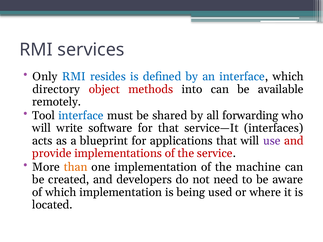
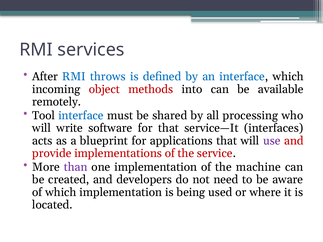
Only: Only -> After
resides: resides -> throws
directory: directory -> incoming
forwarding: forwarding -> processing
than colour: orange -> purple
